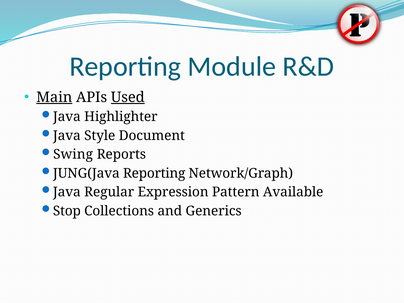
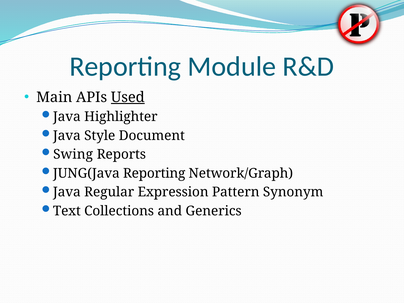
Main underline: present -> none
Available: Available -> Synonym
Stop: Stop -> Text
